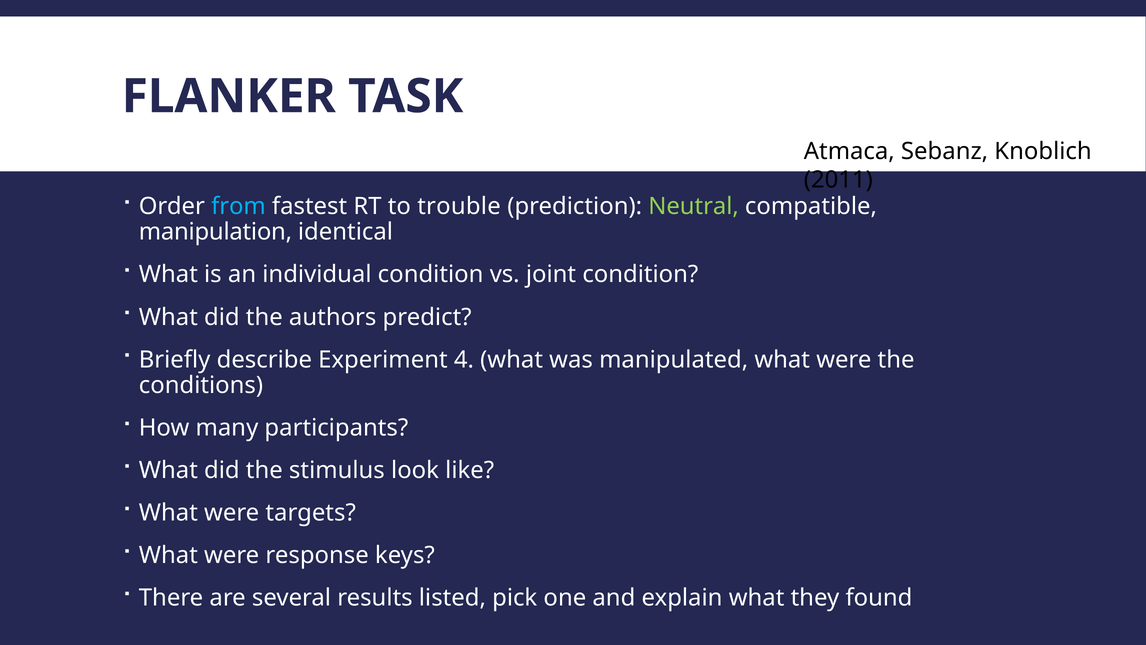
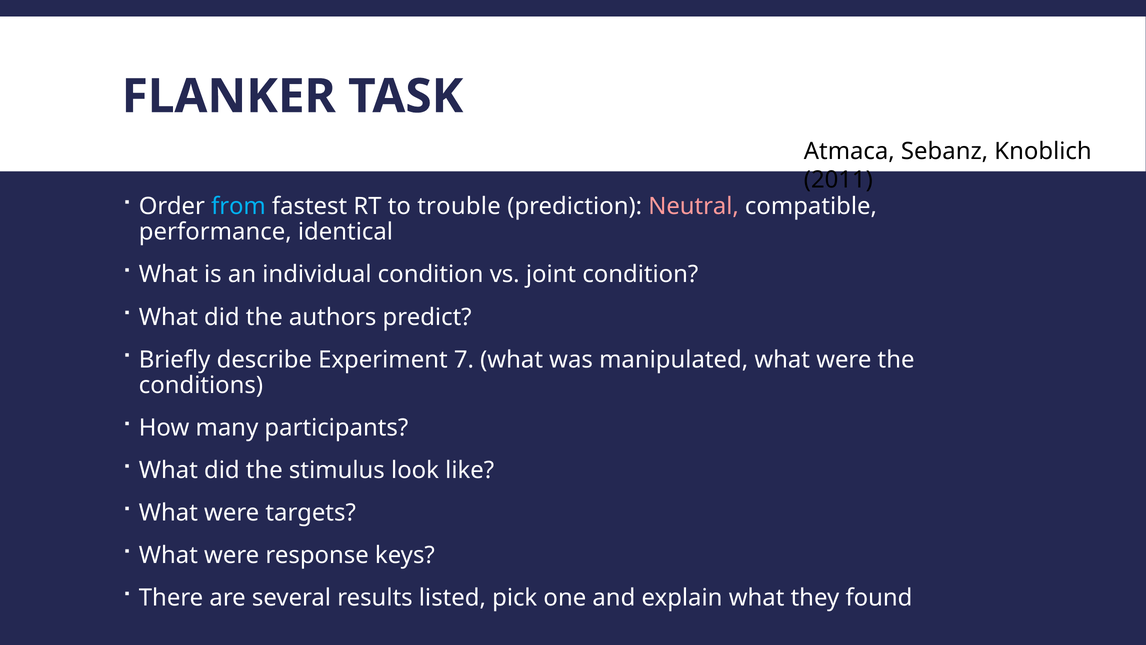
Neutral colour: light green -> pink
manipulation: manipulation -> performance
4: 4 -> 7
